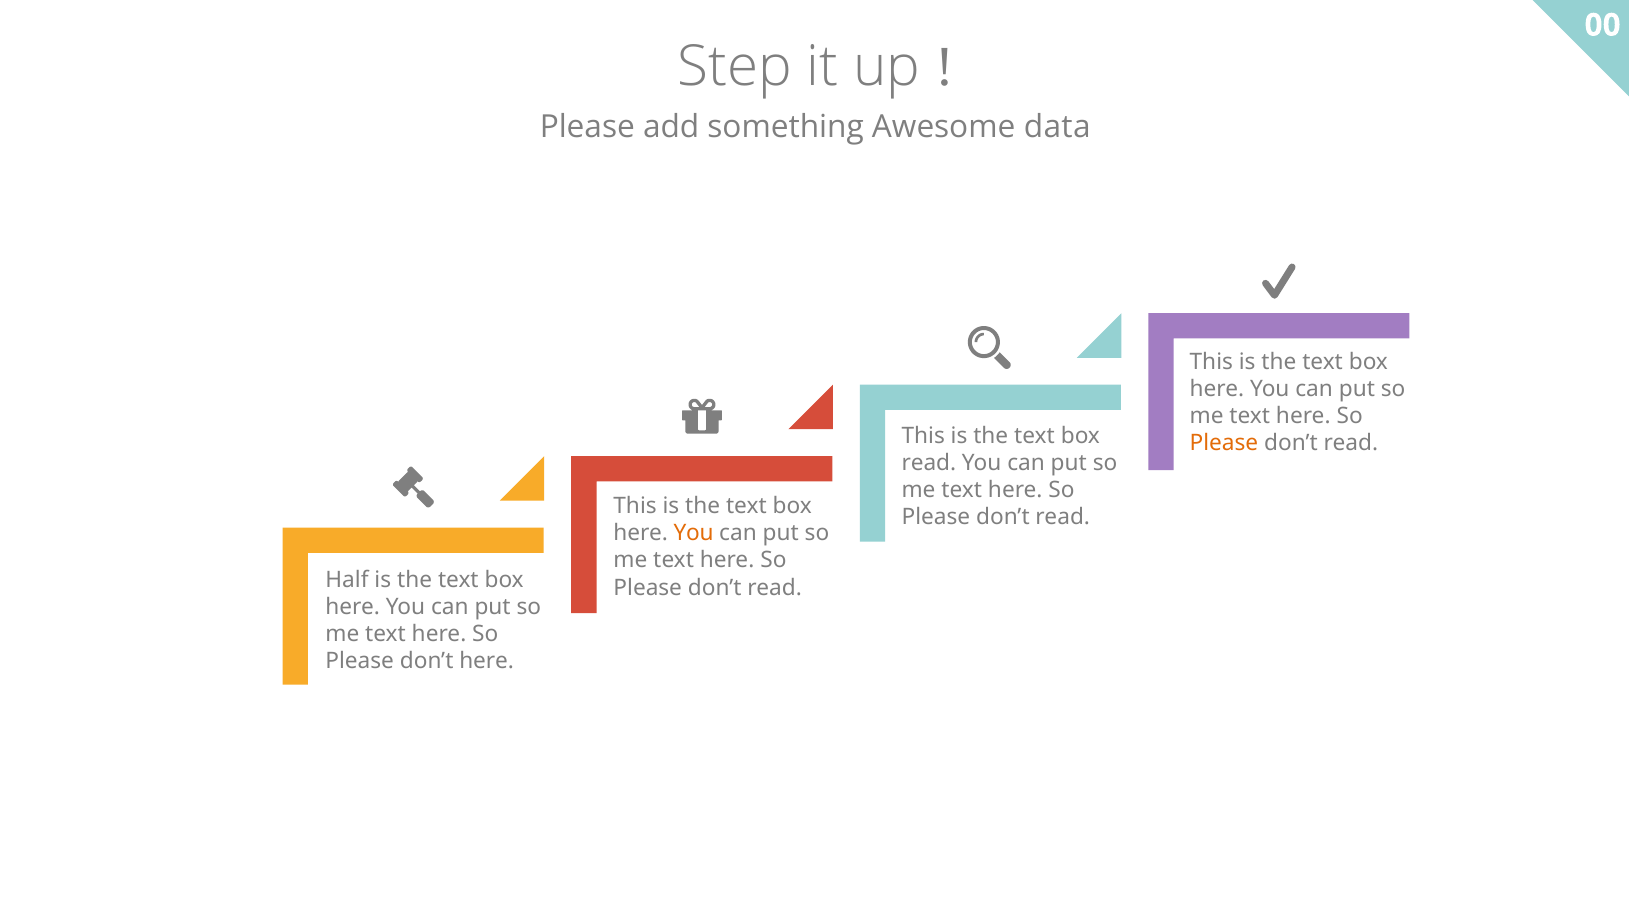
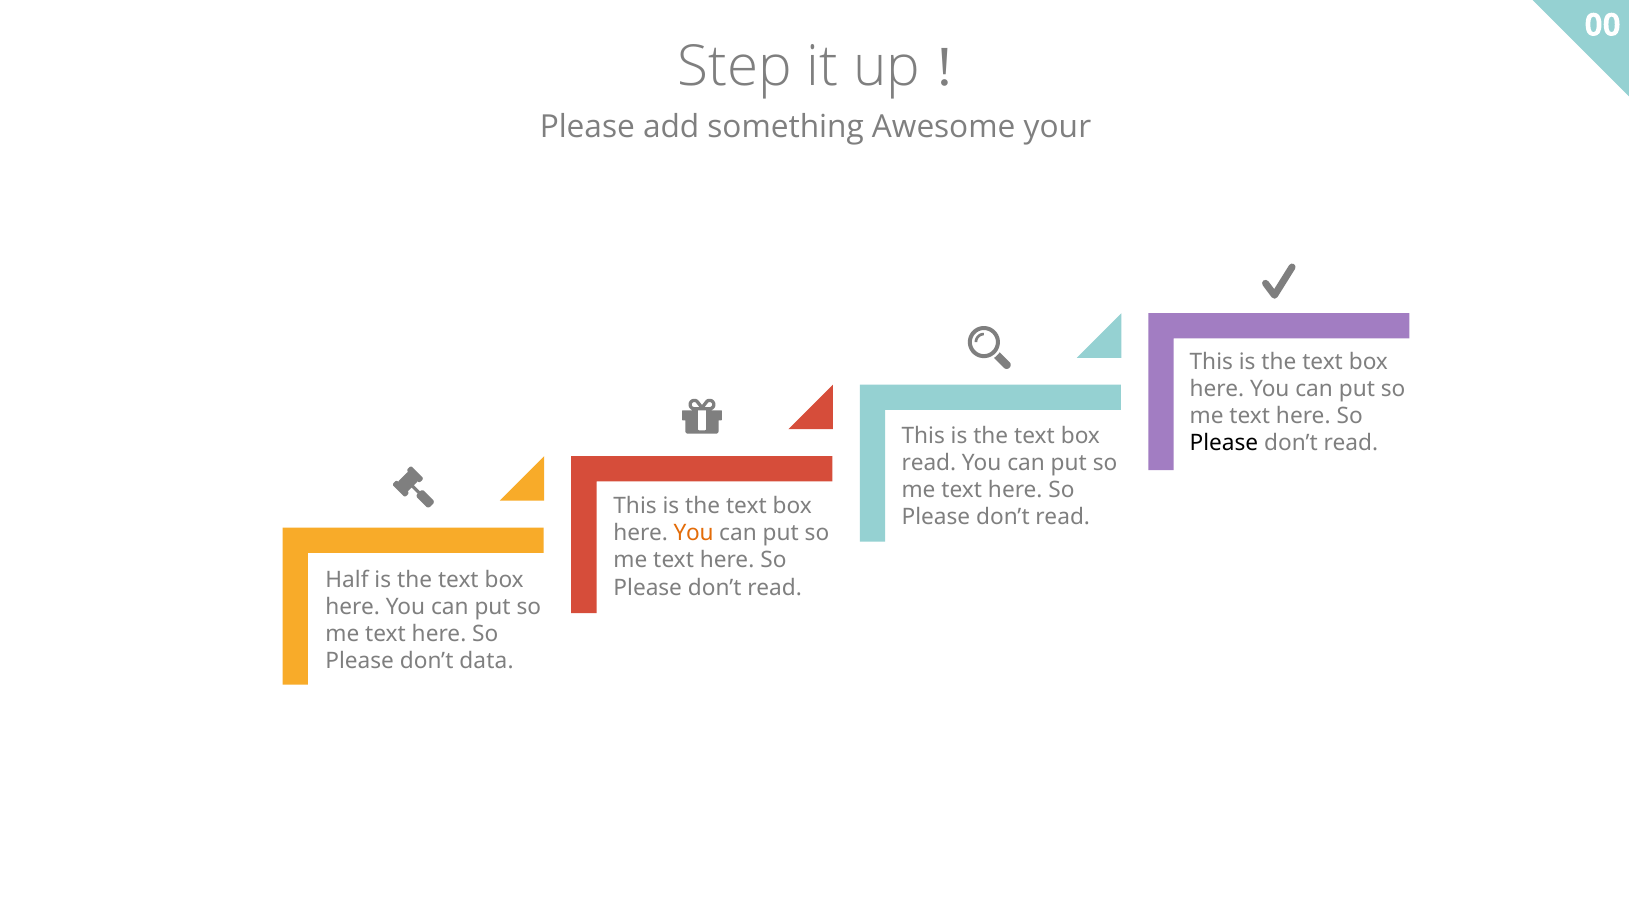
data: data -> your
Please at (1224, 443) colour: orange -> black
don’t here: here -> data
